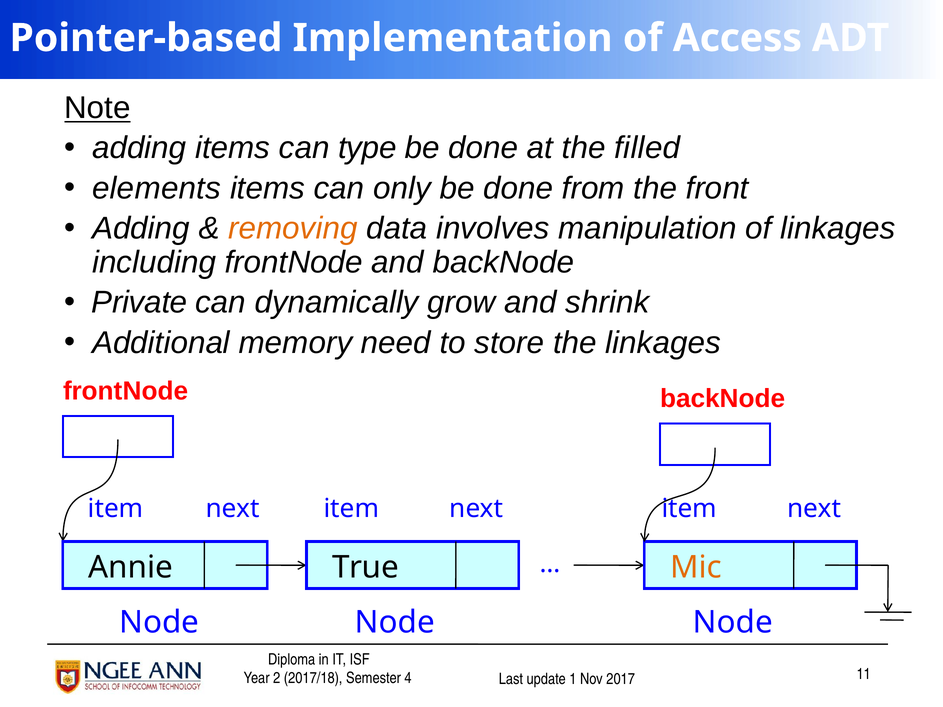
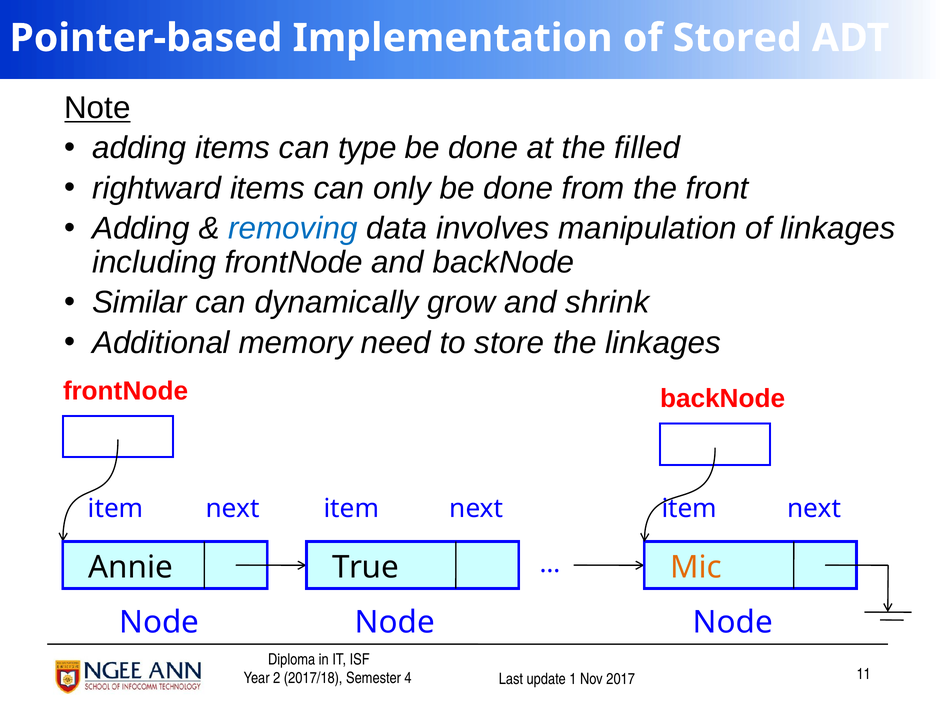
Access: Access -> Stored
elements: elements -> rightward
removing colour: orange -> blue
Private: Private -> Similar
